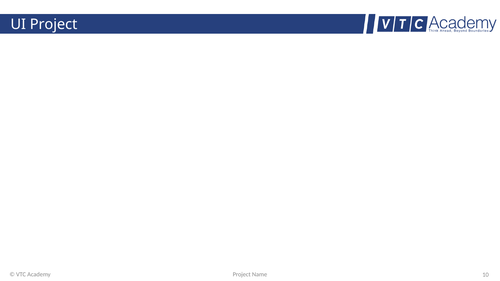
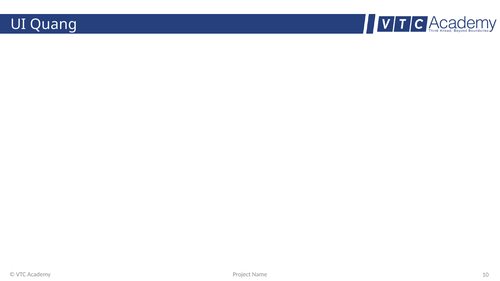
UI Project: Project -> Quang
